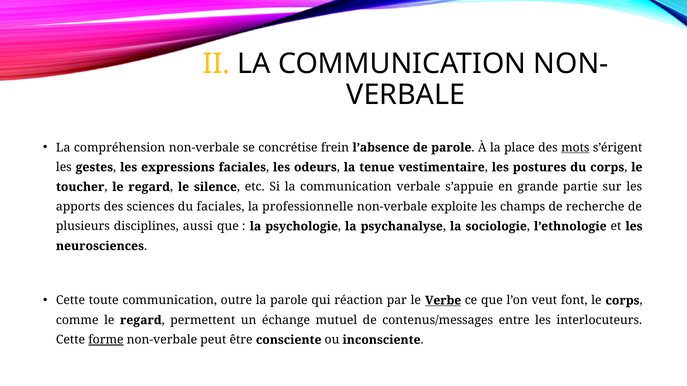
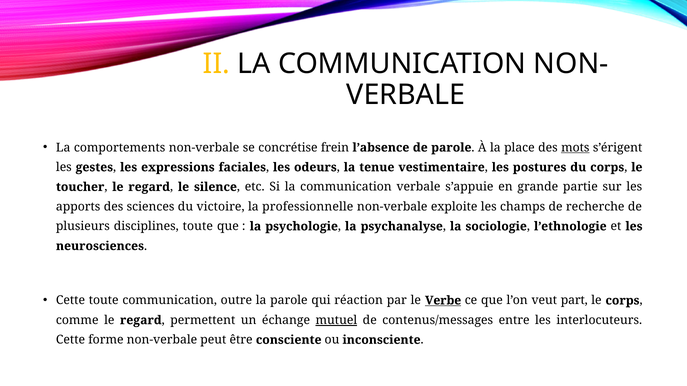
compréhension: compréhension -> comportements
du faciales: faciales -> victoire
disciplines aussi: aussi -> toute
font: font -> part
mutuel underline: none -> present
forme underline: present -> none
